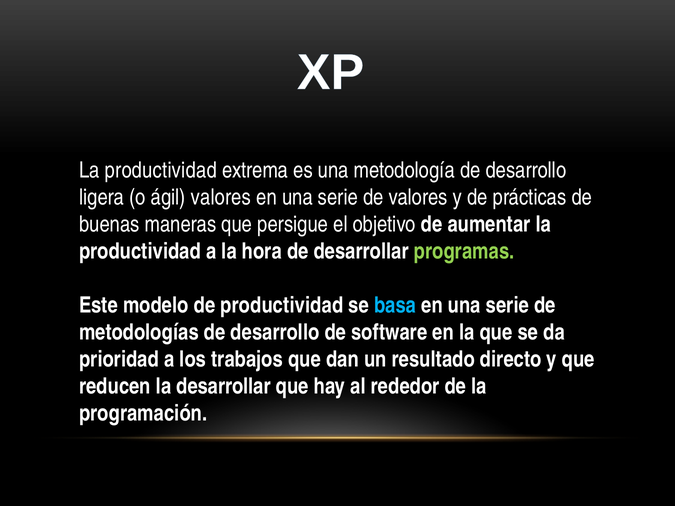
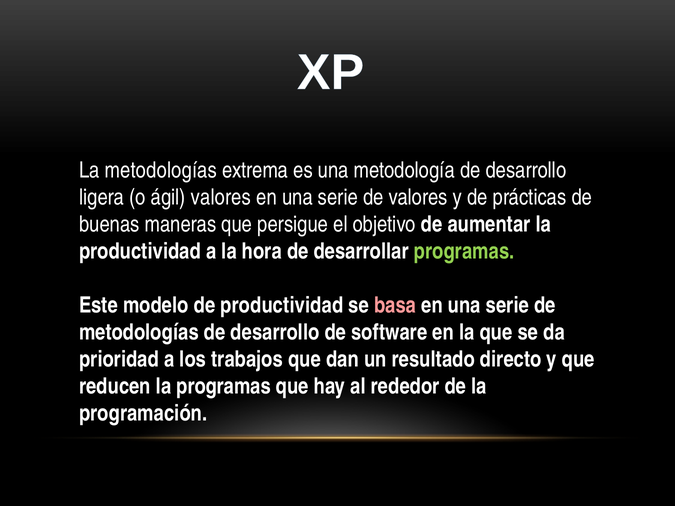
productividad at (161, 171): productividad -> metodologías
basa colour: light blue -> pink
la desarrollar: desarrollar -> programas
